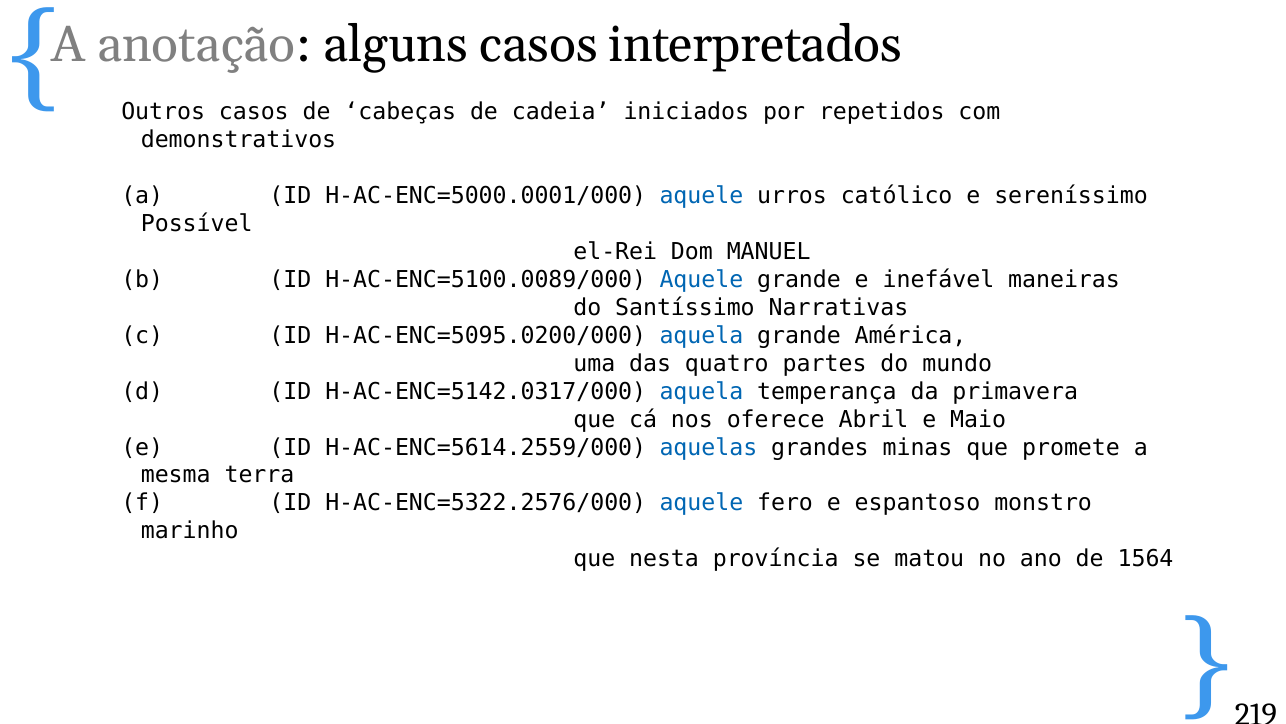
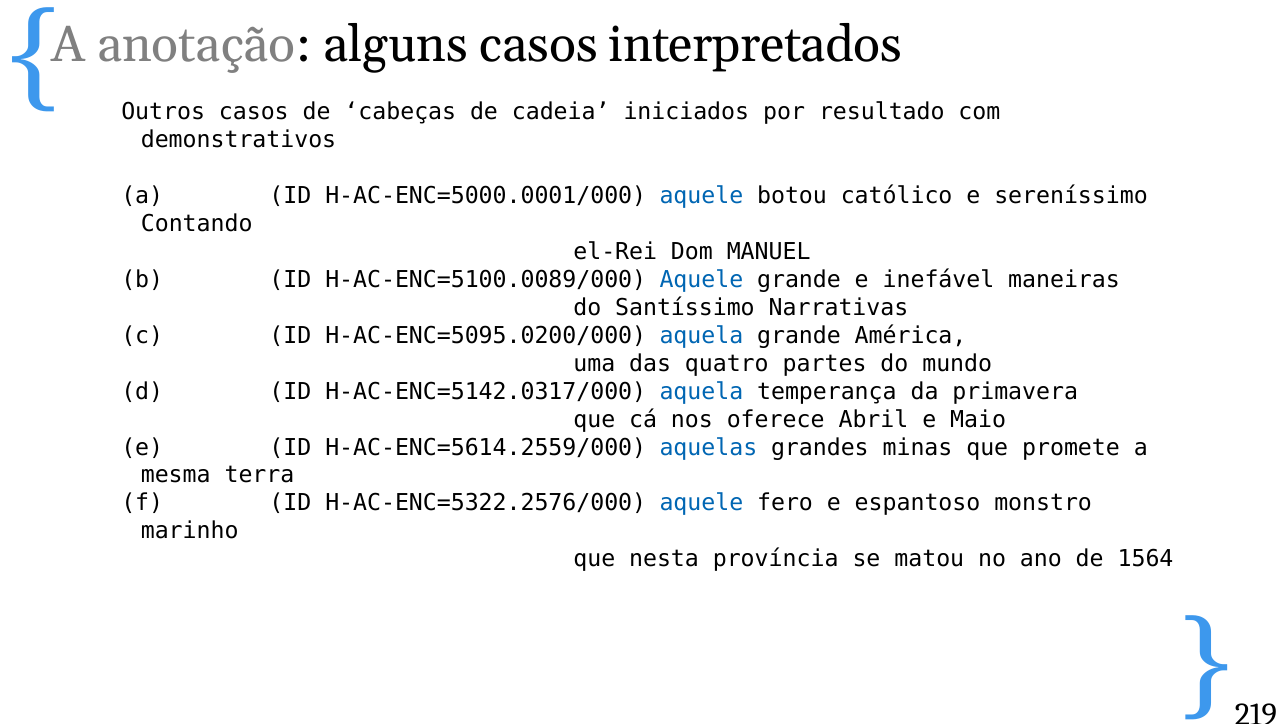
repetidos: repetidos -> resultado
urros: urros -> botou
Possível: Possível -> Contando
